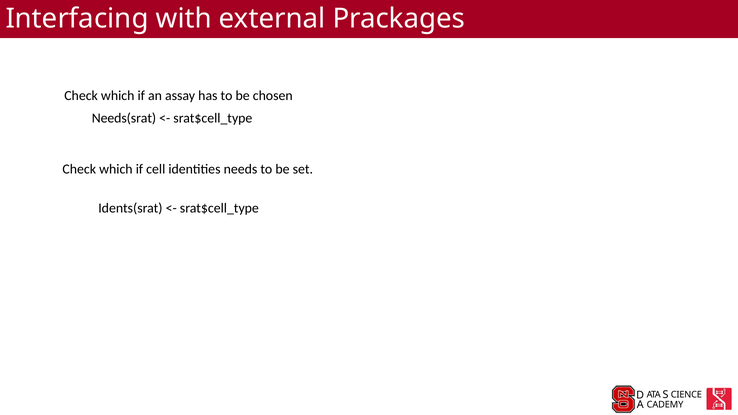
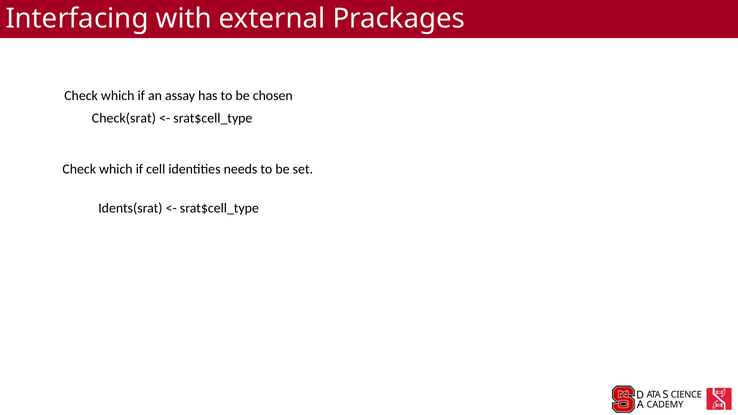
Needs(srat: Needs(srat -> Check(srat
